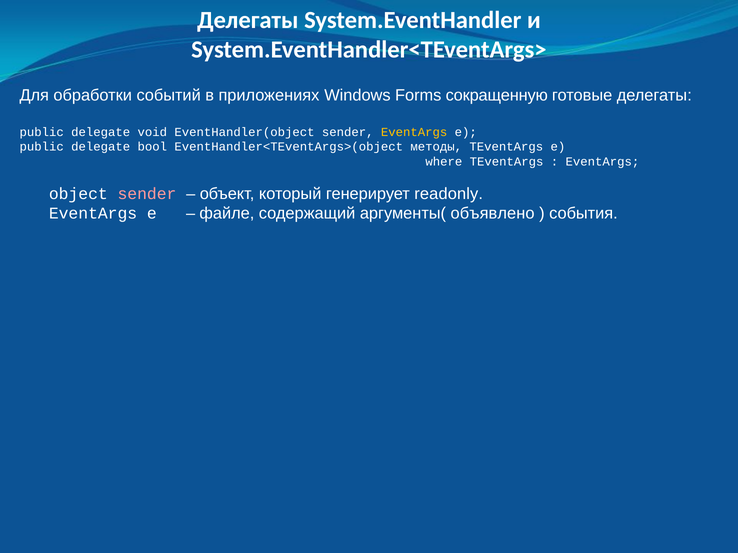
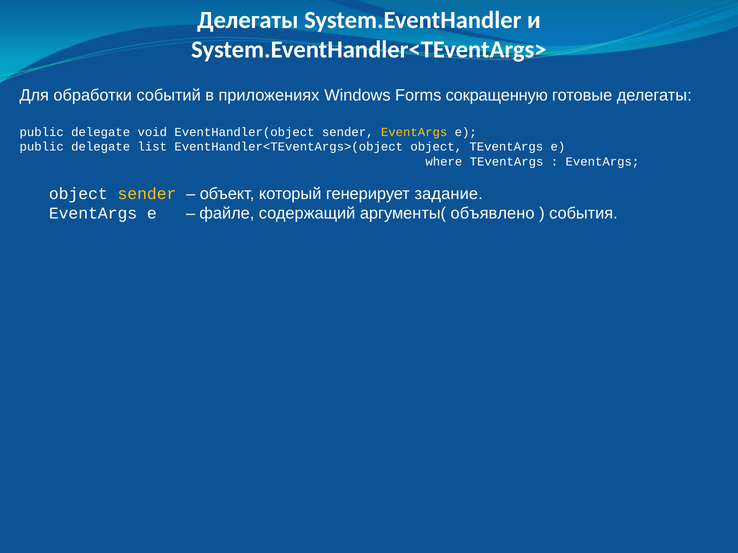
bool: bool -> list
EventHandler<TEventArgs>(object методы: методы -> object
sender at (147, 194) colour: pink -> yellow
readonly: readonly -> задание
